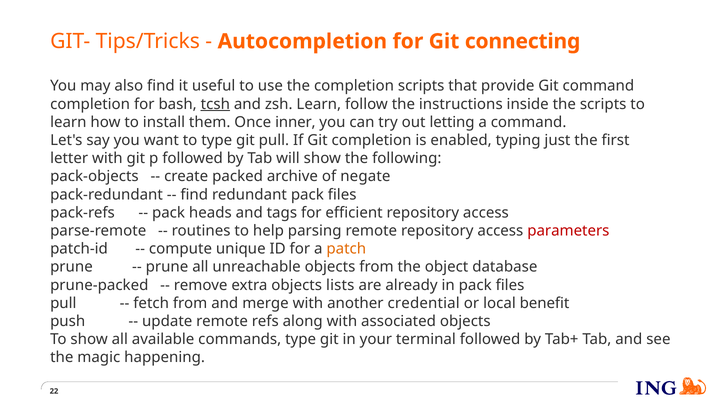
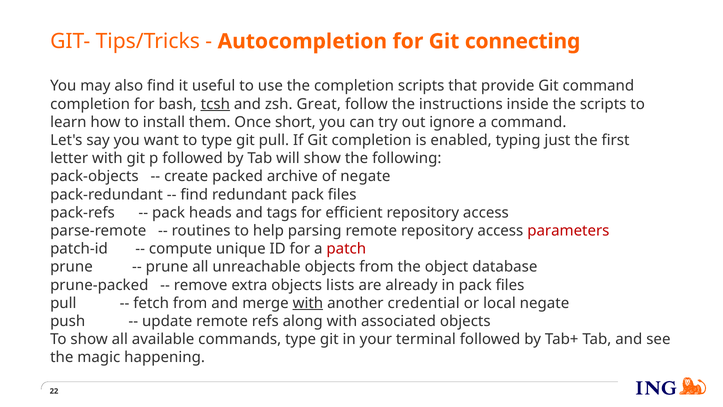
zsh Learn: Learn -> Great
inner: inner -> short
letting: letting -> ignore
patch colour: orange -> red
with at (308, 303) underline: none -> present
local benefit: benefit -> negate
